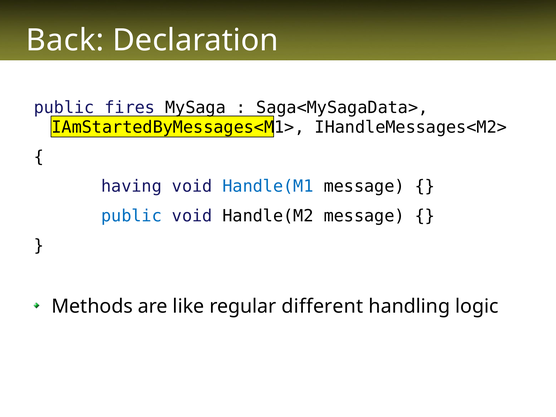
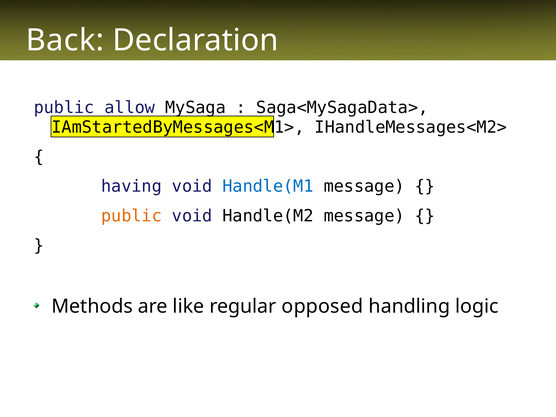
fires: fires -> allow
public at (131, 216) colour: blue -> orange
different: different -> opposed
